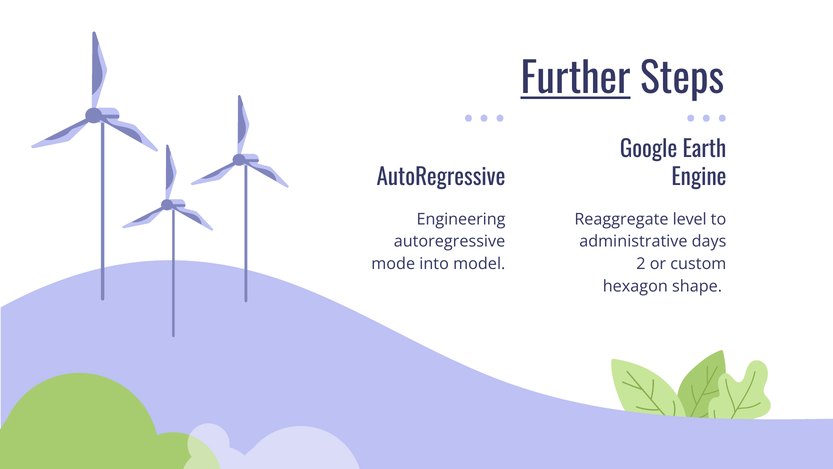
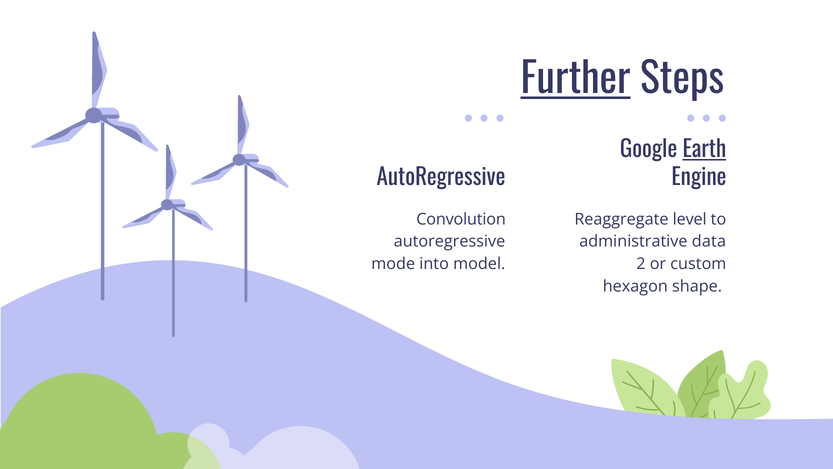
Earth underline: none -> present
Engineering: Engineering -> Convolution
days: days -> data
